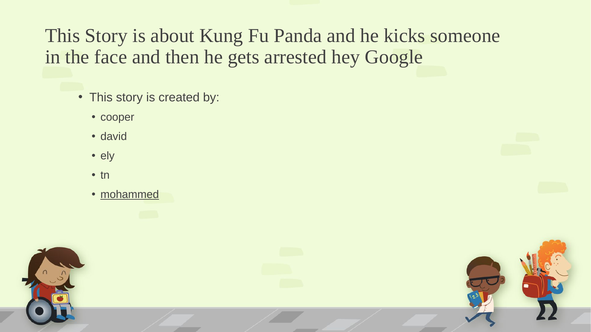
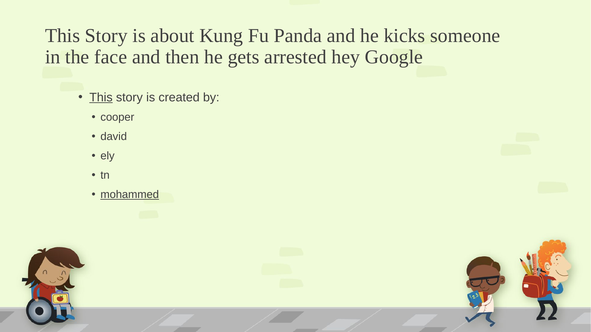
This at (101, 97) underline: none -> present
